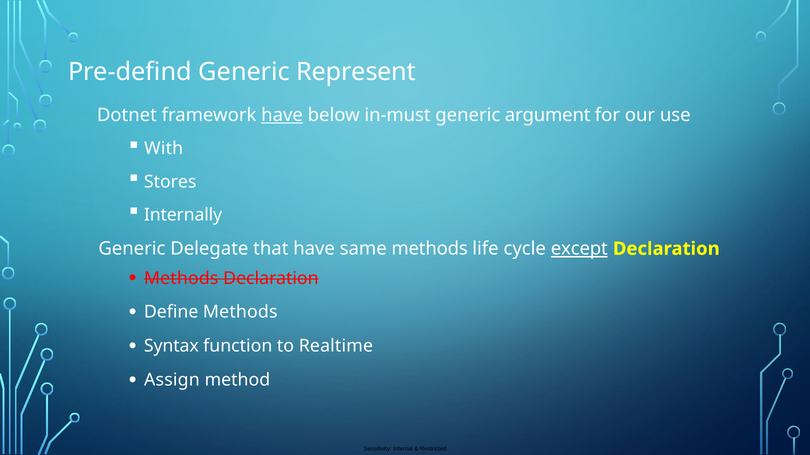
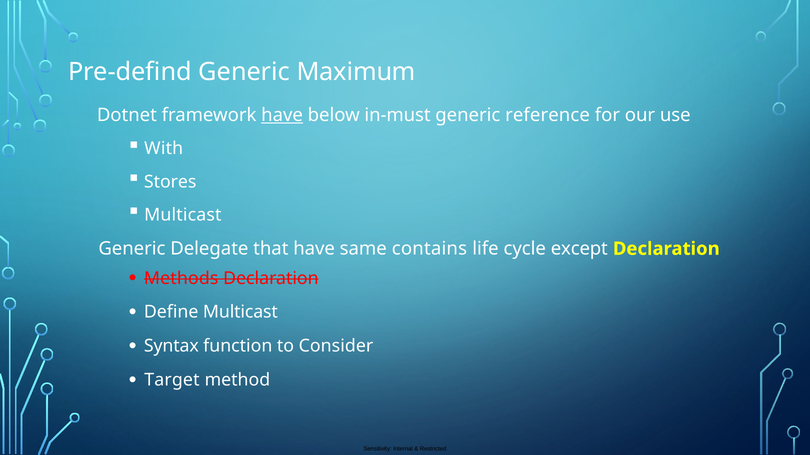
Represent: Represent -> Maximum
argument: argument -> reference
Internally at (183, 215): Internally -> Multicast
same methods: methods -> contains
except underline: present -> none
Define Methods: Methods -> Multicast
Realtime: Realtime -> Consider
Assign: Assign -> Target
